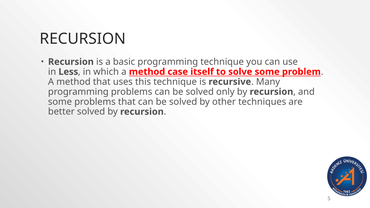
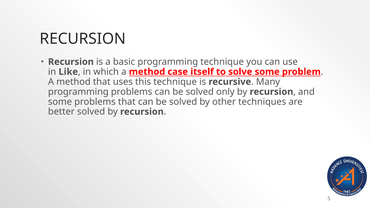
Less: Less -> Like
